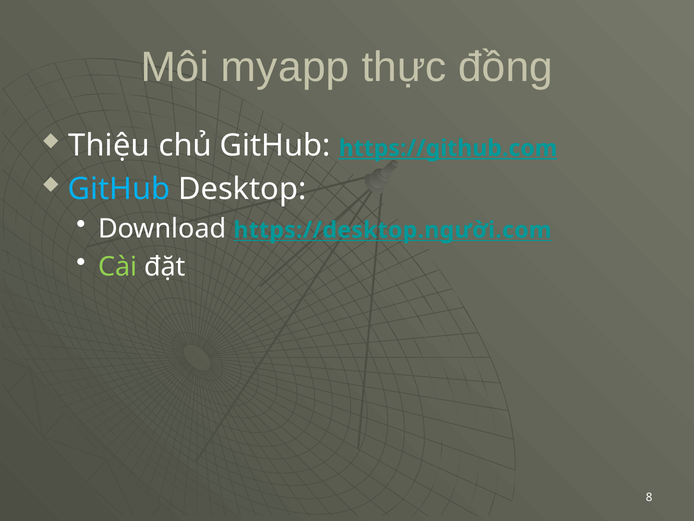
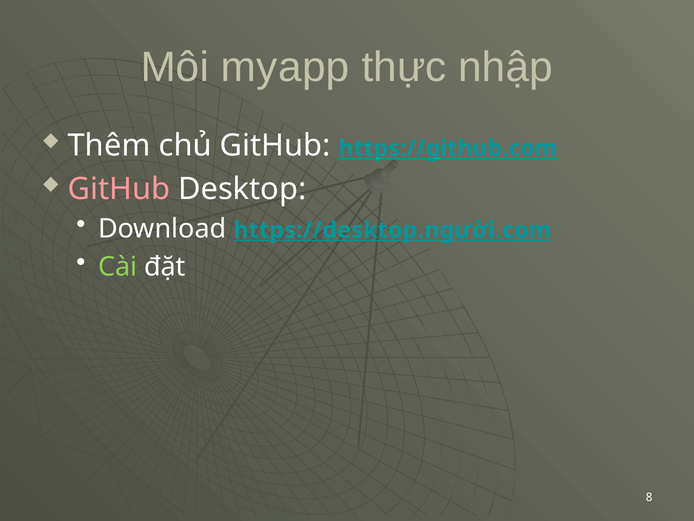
đồng: đồng -> nhập
Thiệu: Thiệu -> Thêm
GitHub at (119, 189) colour: light blue -> pink
